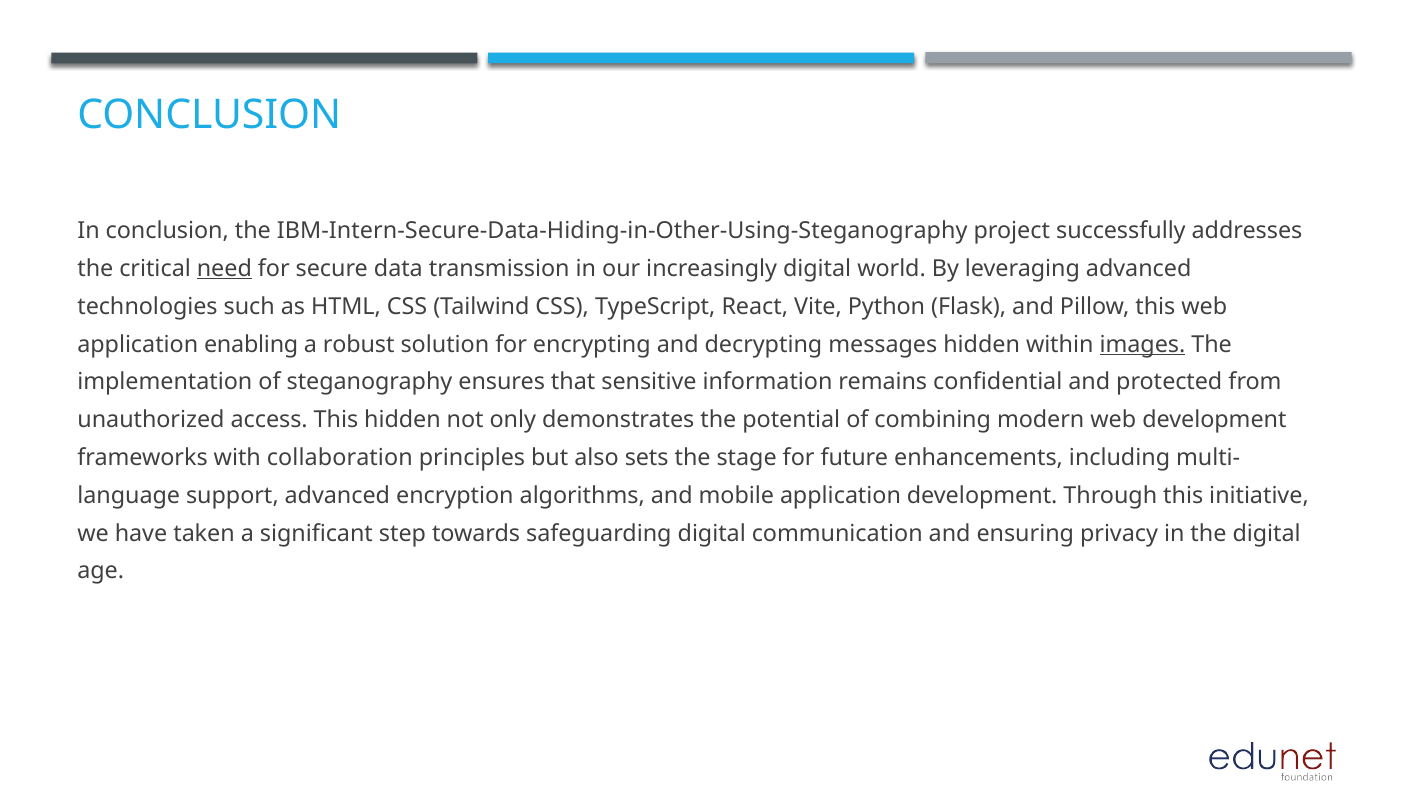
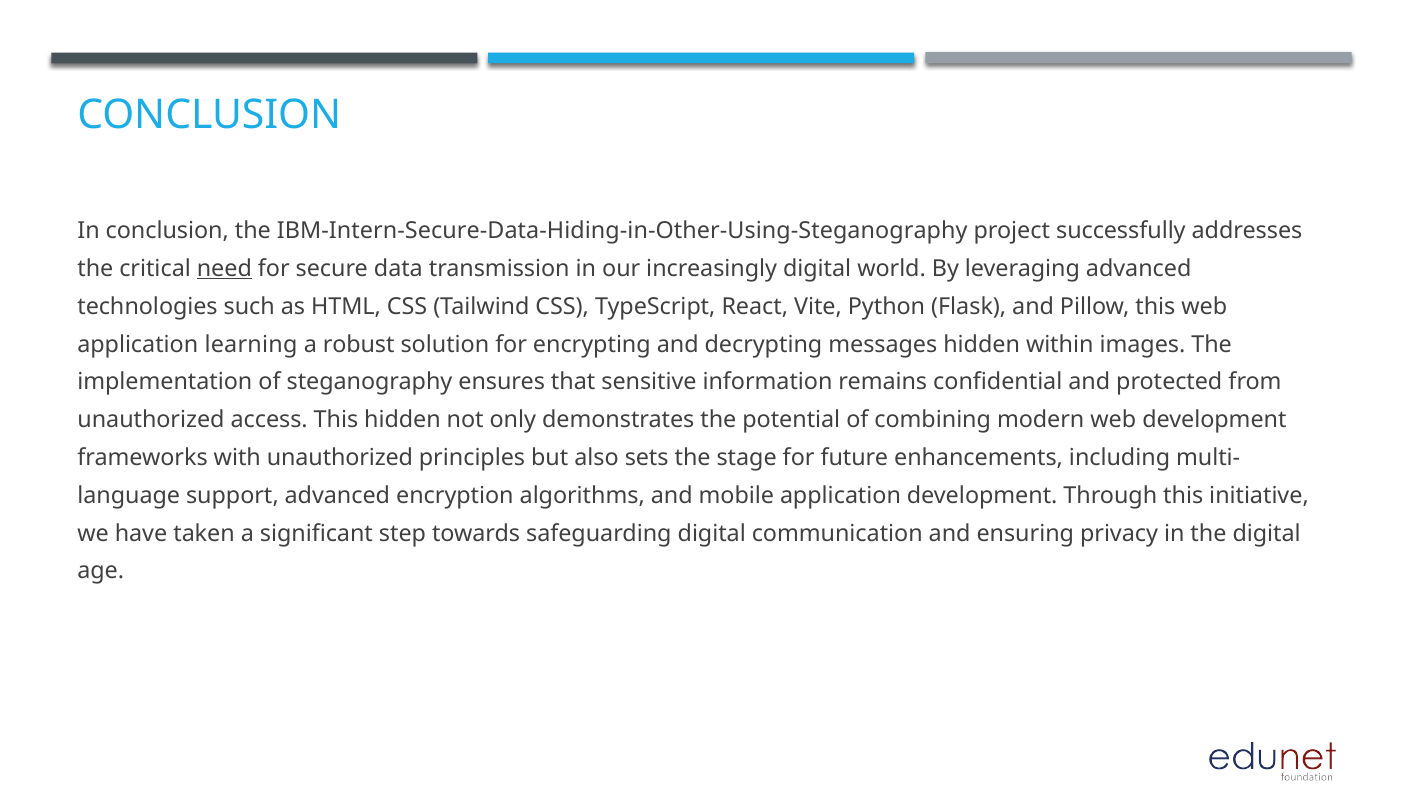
enabling: enabling -> learning
images underline: present -> none
with collaboration: collaboration -> unauthorized
